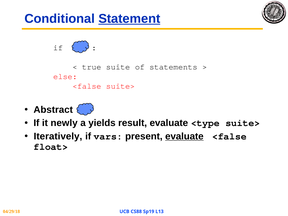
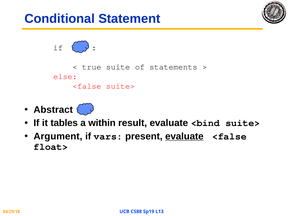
Statement underline: present -> none
newly: newly -> tables
yields: yields -> within
<type: <type -> <bind
Iteratively: Iteratively -> Argument
